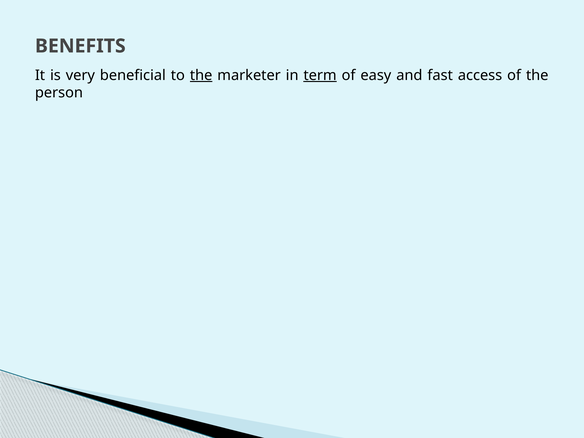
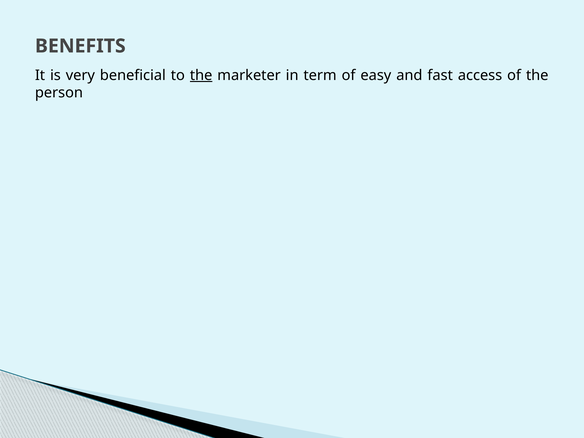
term underline: present -> none
